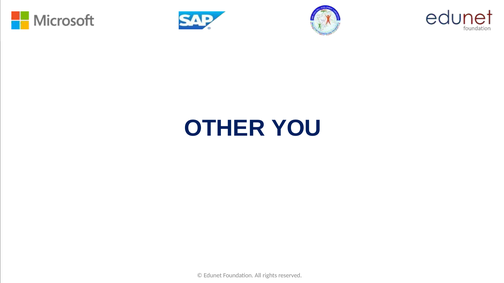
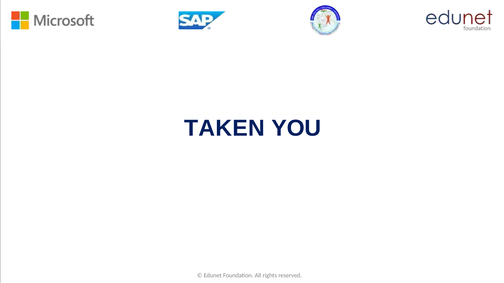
OTHER: OTHER -> TAKEN
